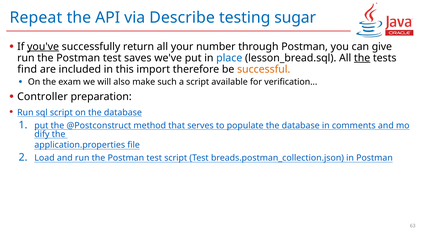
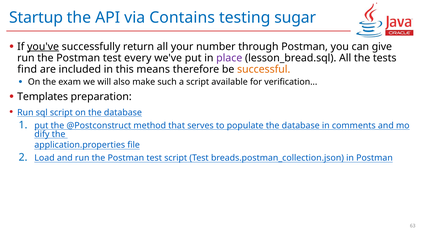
Repeat: Repeat -> Startup
Describe: Describe -> Contains
saves: saves -> every
place colour: blue -> purple
the at (362, 58) underline: present -> none
import: import -> means
Controller: Controller -> Templates
